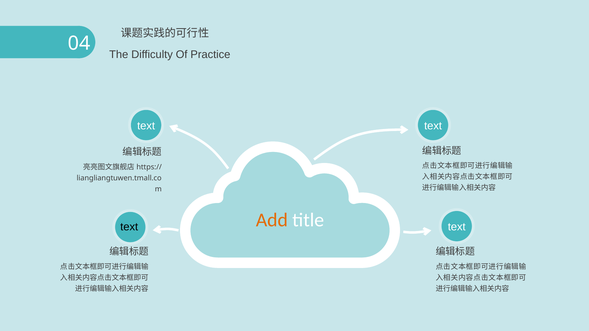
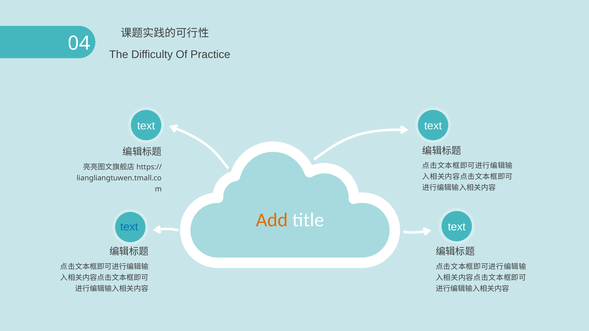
text at (129, 227) colour: black -> blue
